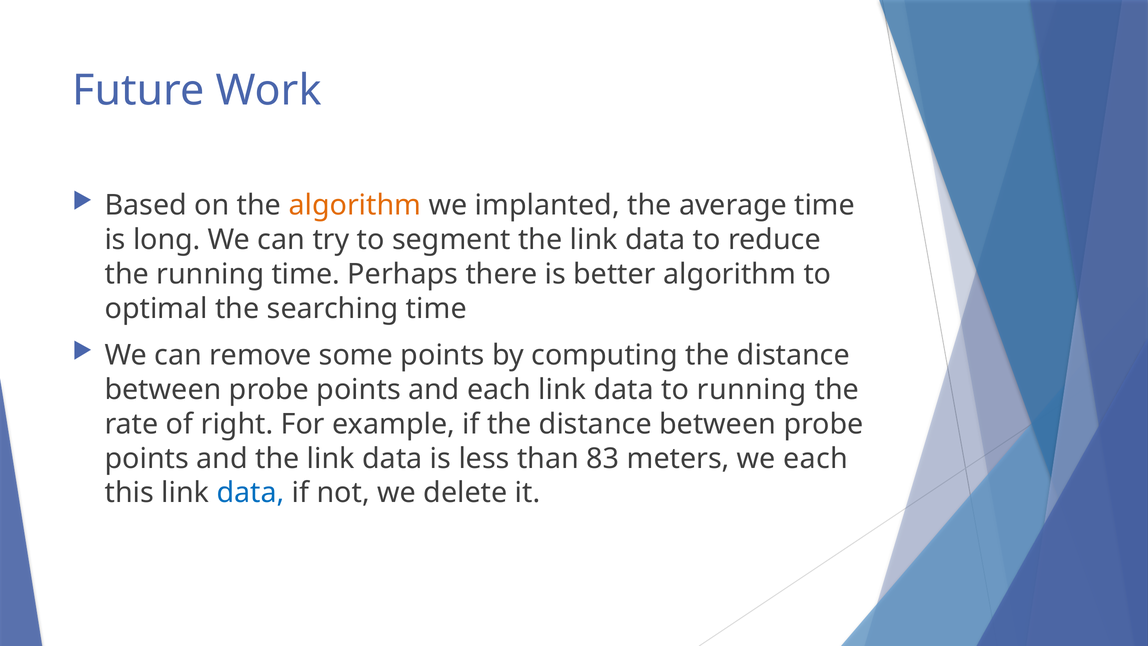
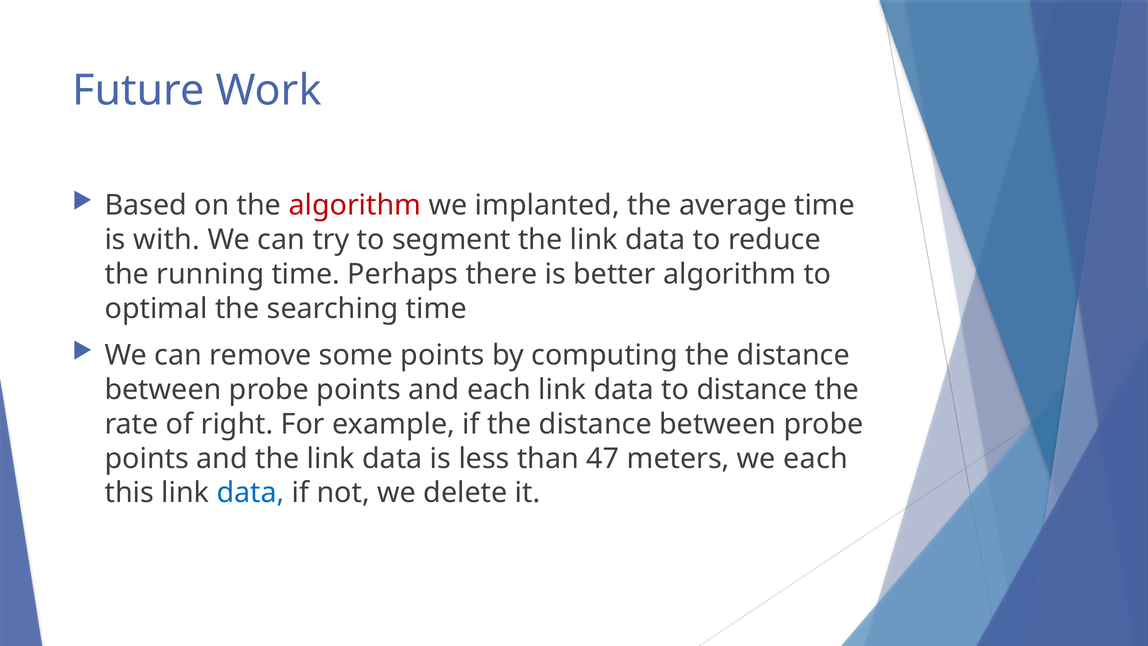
algorithm at (355, 205) colour: orange -> red
long: long -> with
to running: running -> distance
83: 83 -> 47
